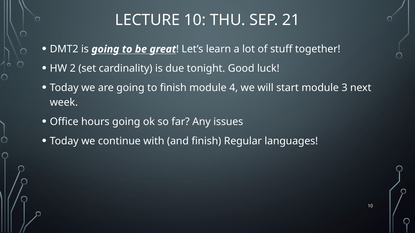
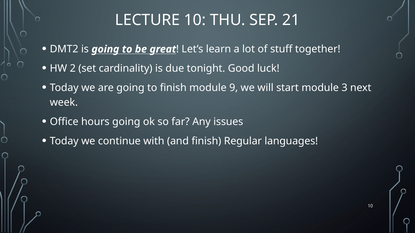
4: 4 -> 9
